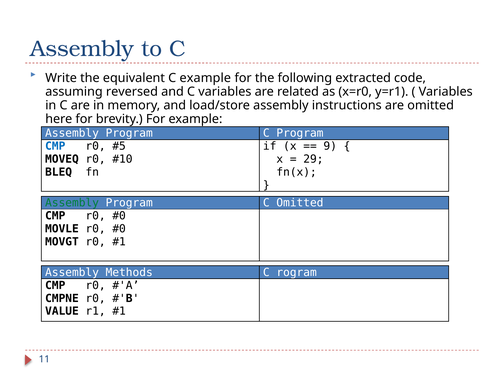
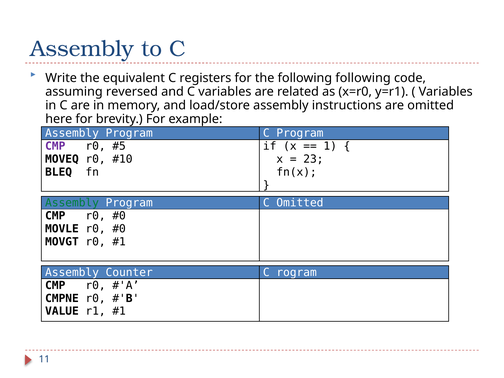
C example: example -> registers
following extracted: extracted -> following
CMP at (55, 146) colour: blue -> purple
9: 9 -> 1
29: 29 -> 23
Methods: Methods -> Counter
